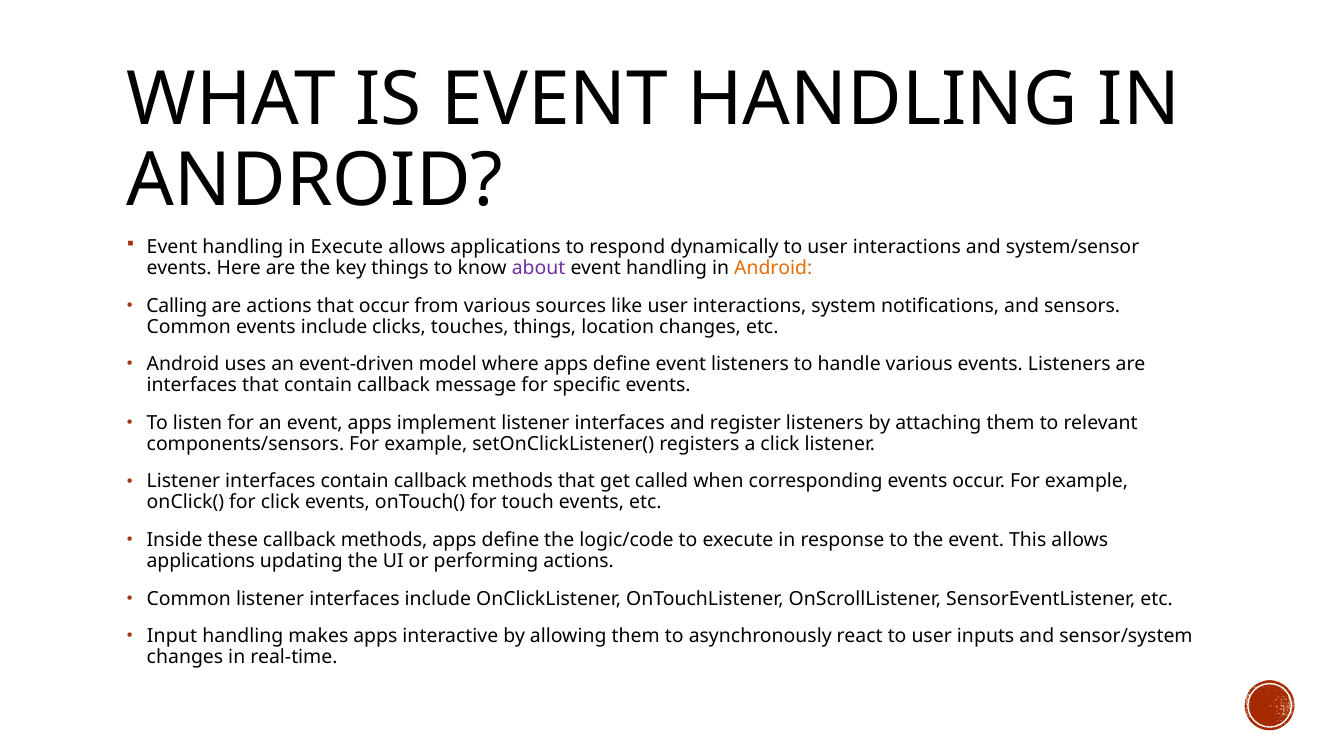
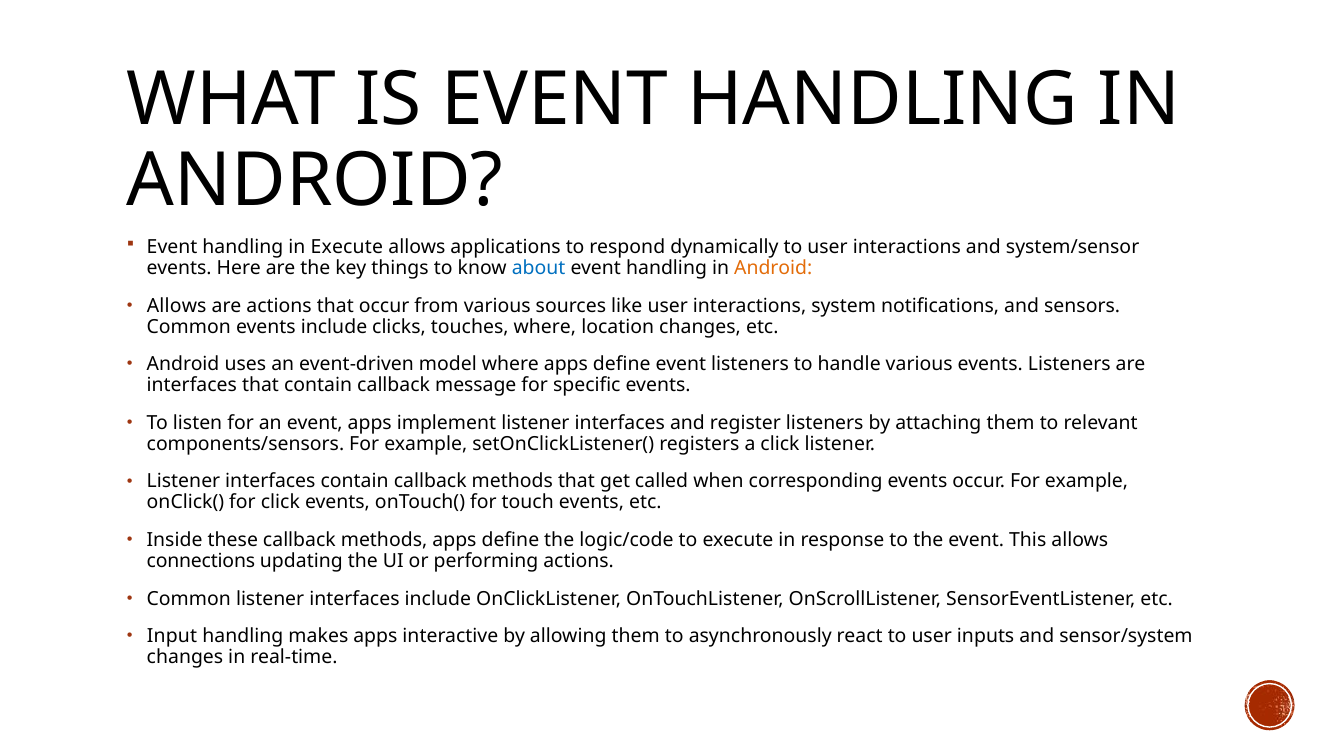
about colour: purple -> blue
Calling at (177, 306): Calling -> Allows
touches things: things -> where
applications at (201, 561): applications -> connections
